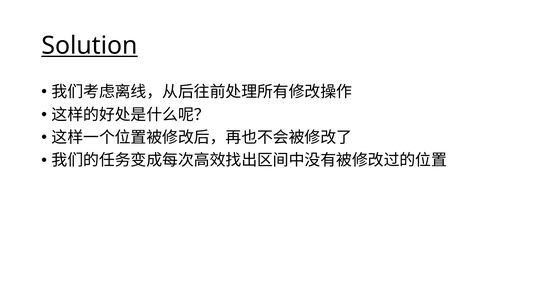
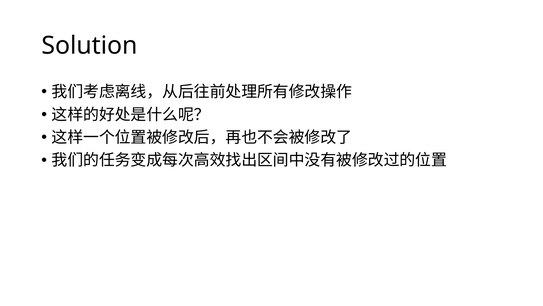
Solution underline: present -> none
